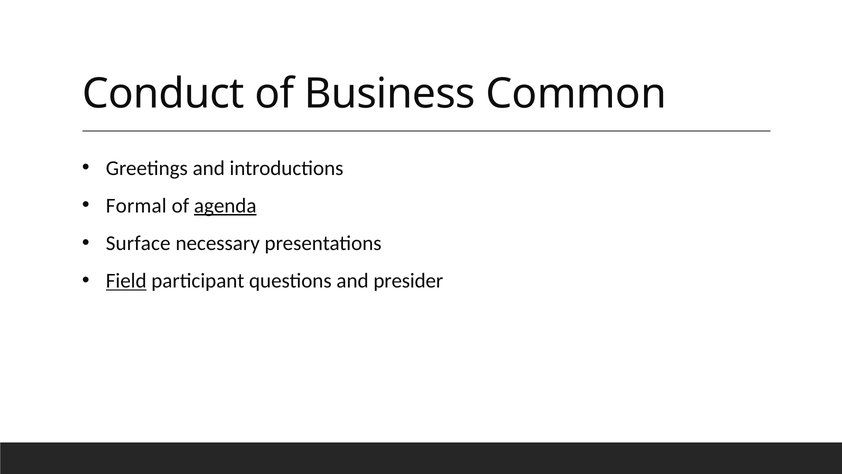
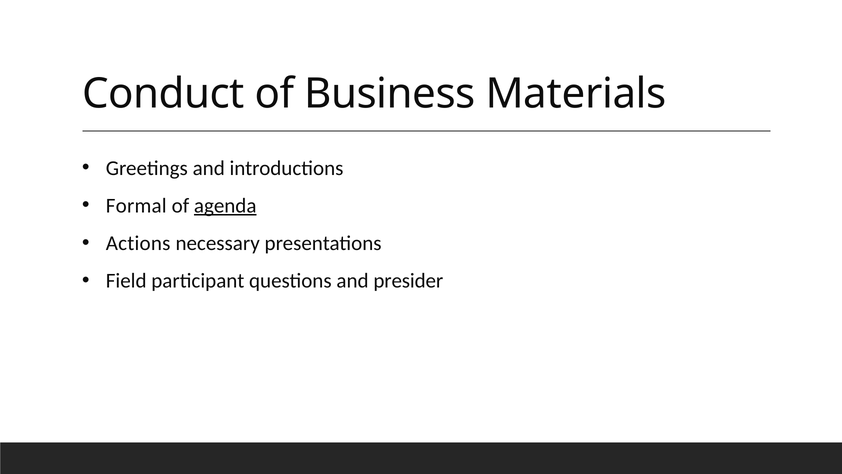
Common: Common -> Materials
Surface: Surface -> Actions
Field underline: present -> none
